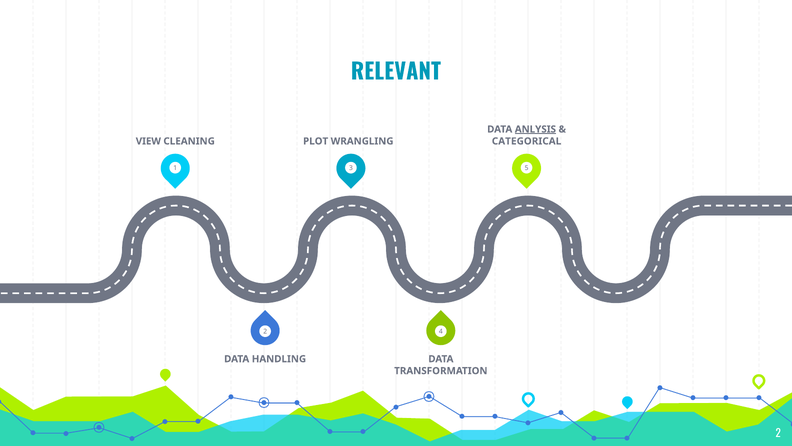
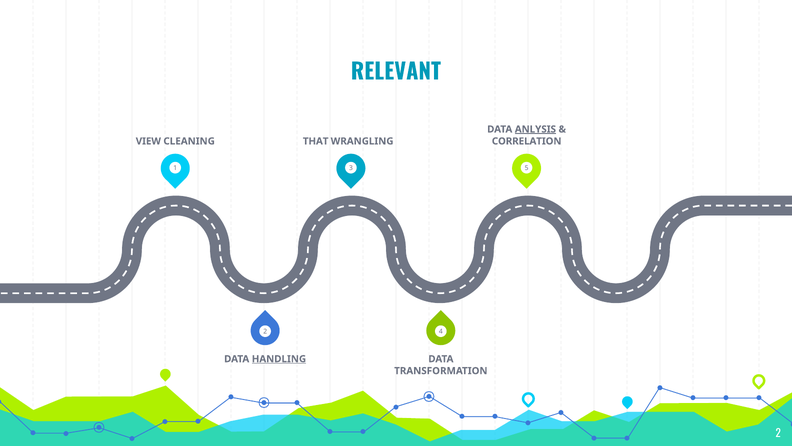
PLOT: PLOT -> THAT
CATEGORICAL: CATEGORICAL -> CORRELATION
HANDLING underline: none -> present
